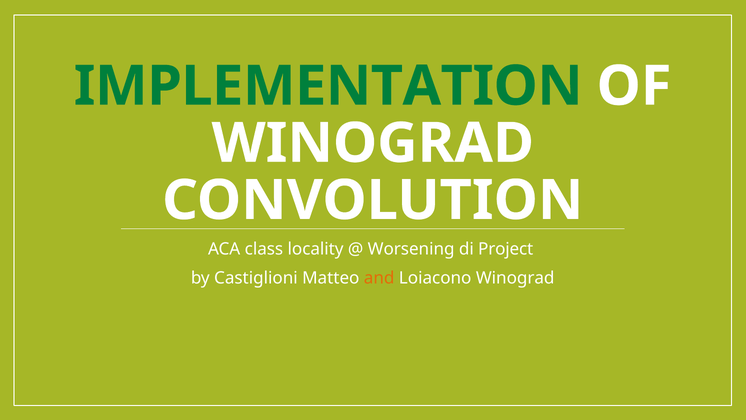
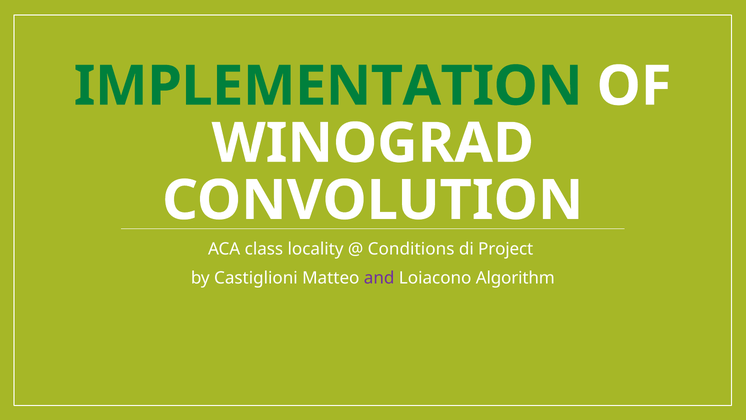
Worsening: Worsening -> Conditions
and colour: orange -> purple
Loiacono Winograd: Winograd -> Algorithm
